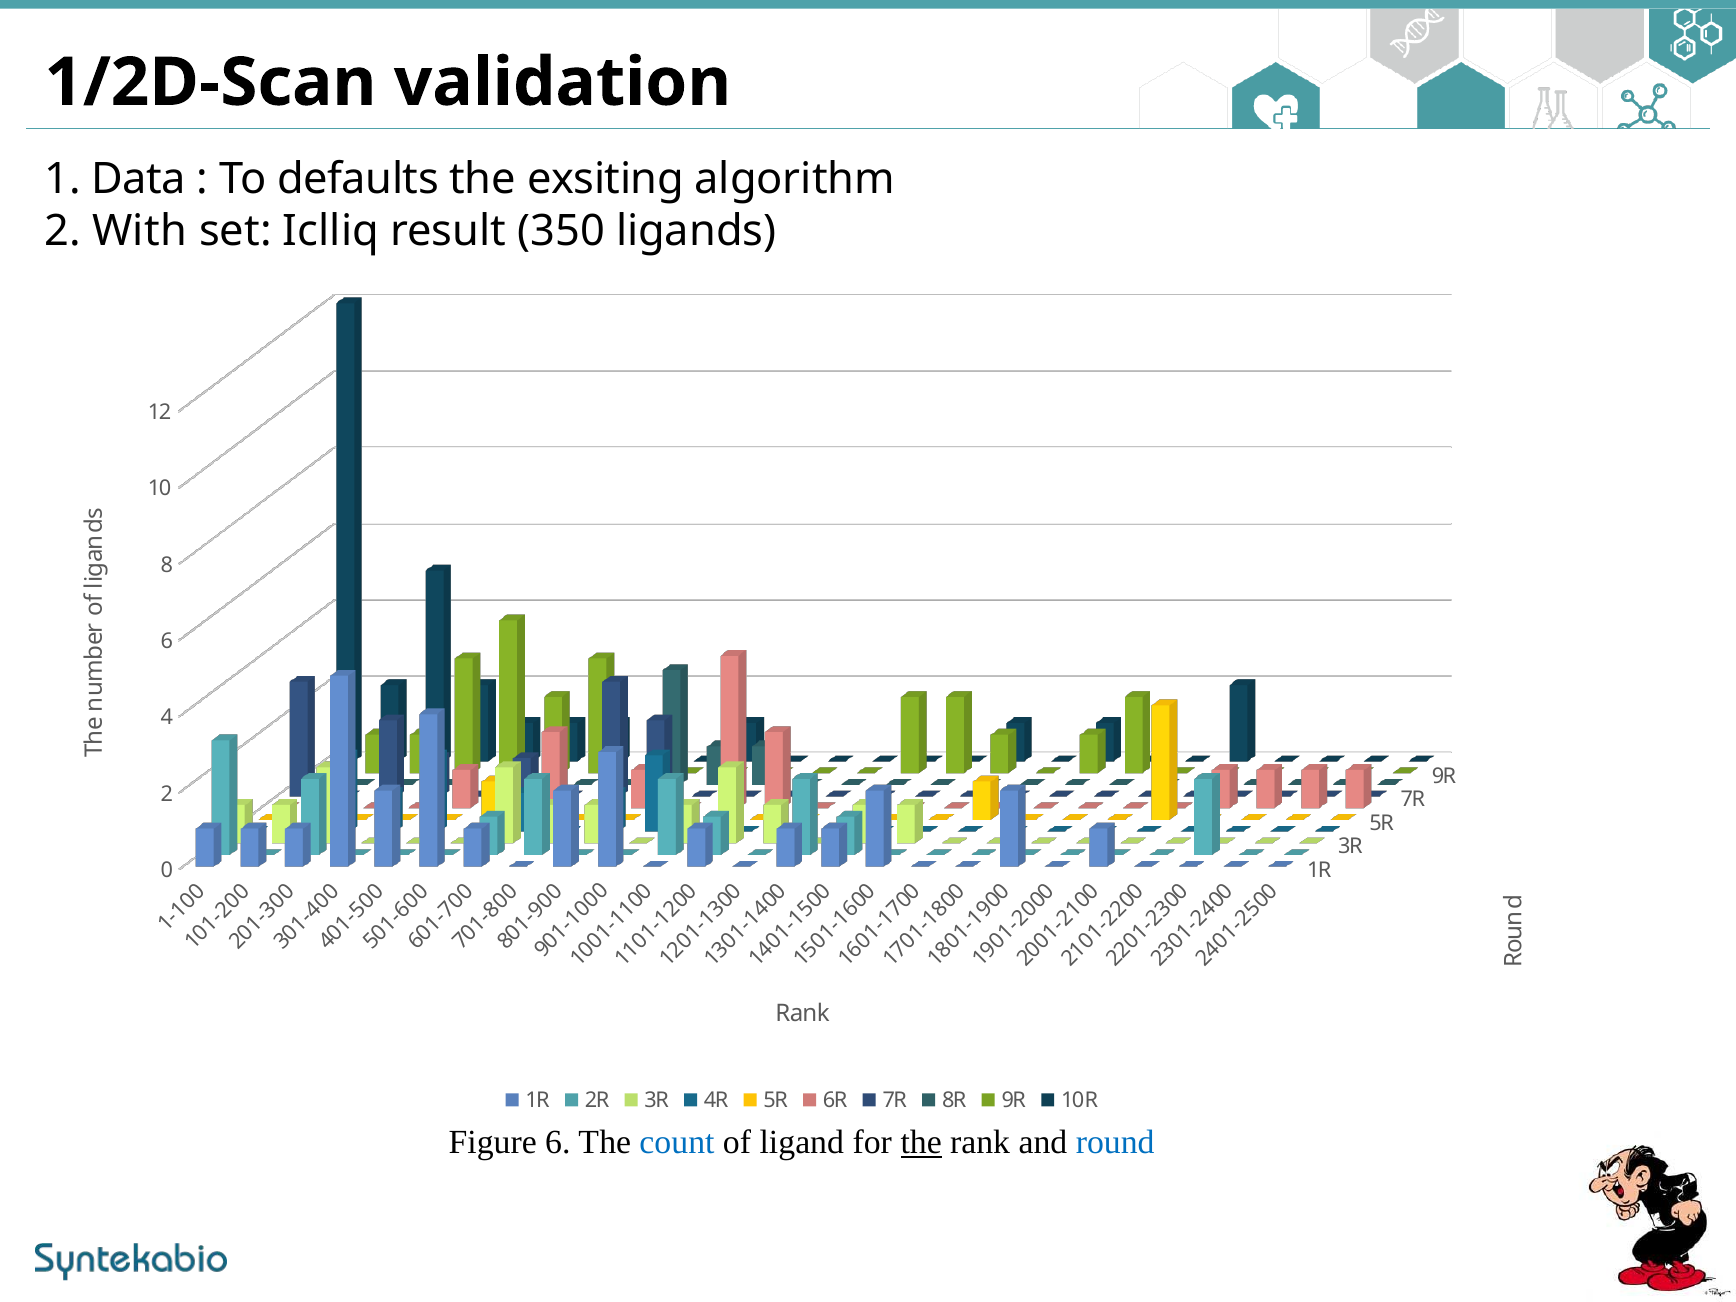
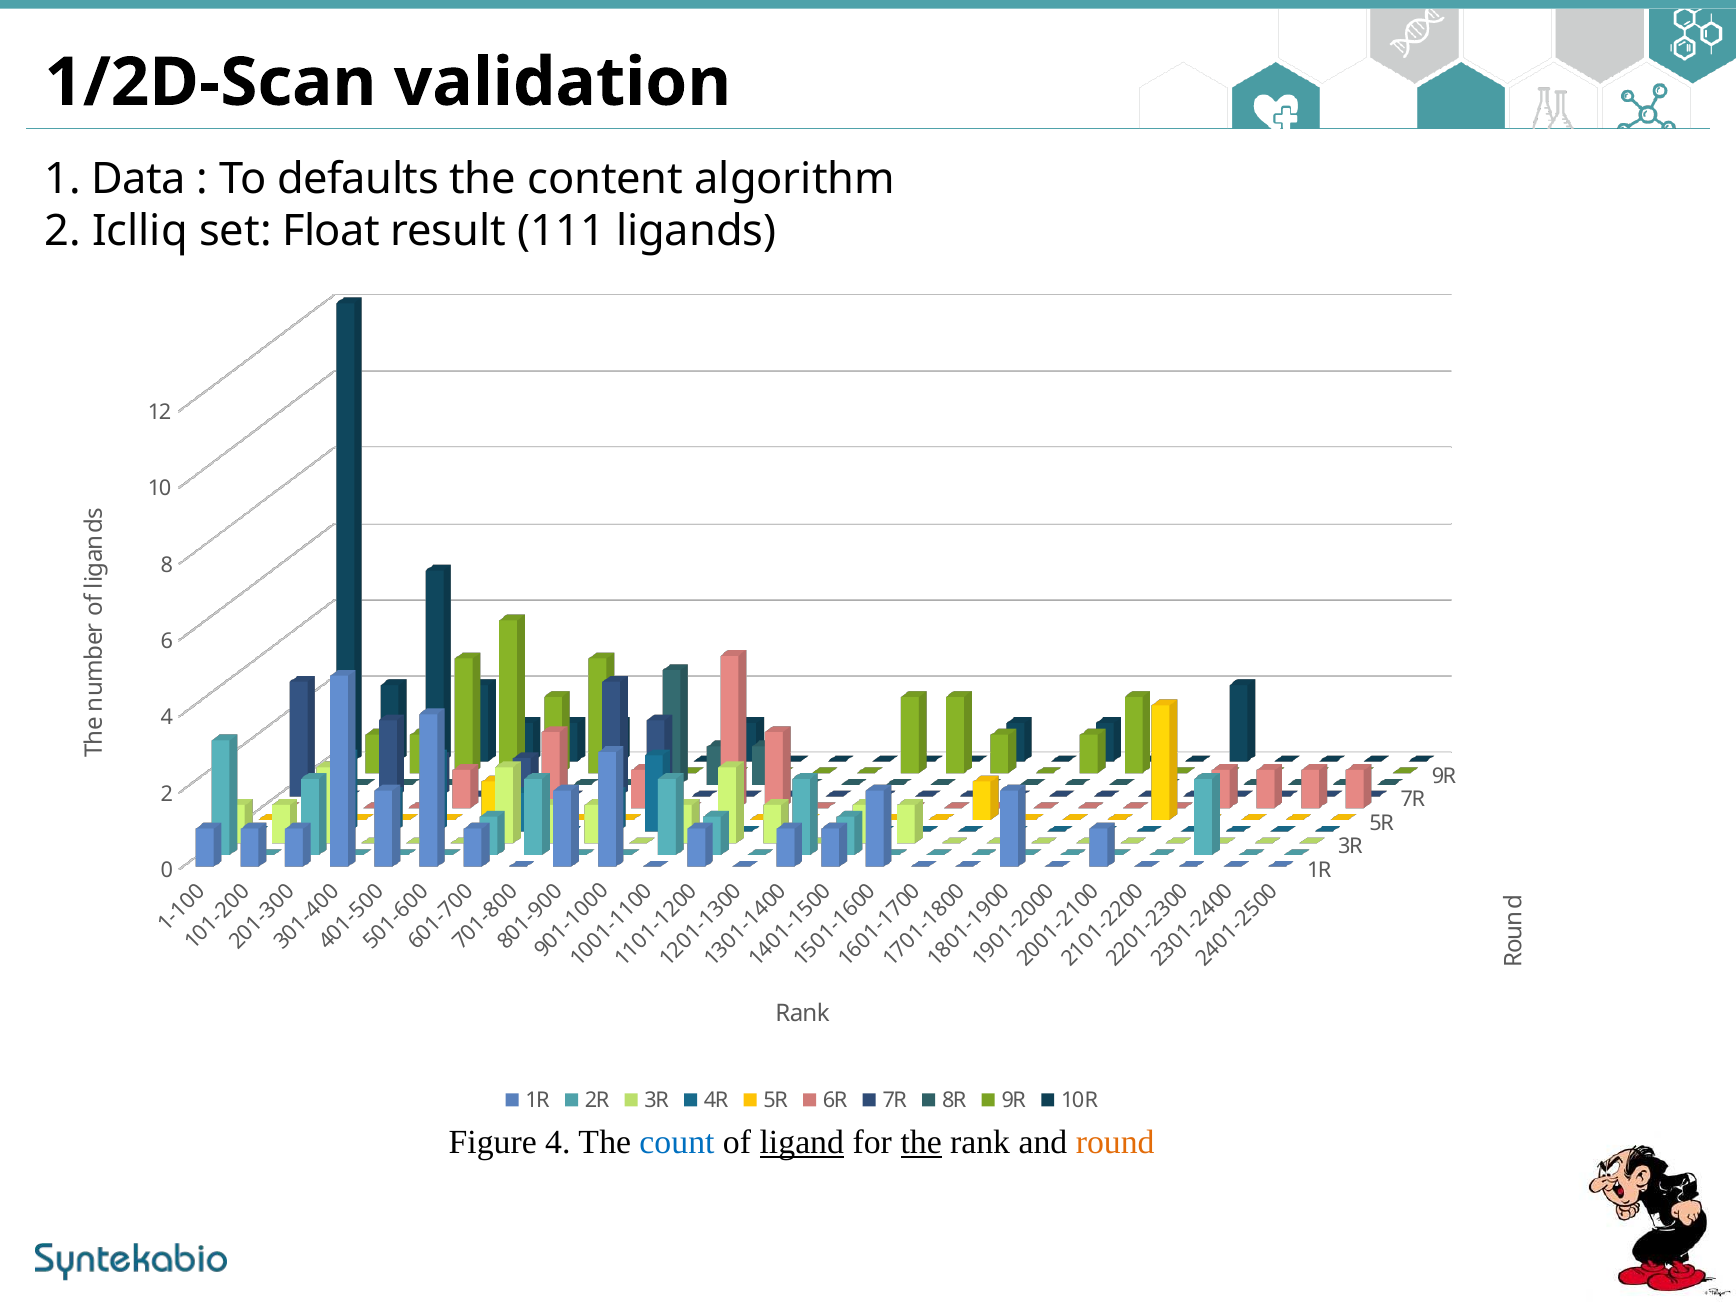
exsiting: exsiting -> content
With: With -> Iclliq
Iclliq: Iclliq -> Float
350: 350 -> 111
Figure 6: 6 -> 4
ligand underline: none -> present
round colour: blue -> orange
